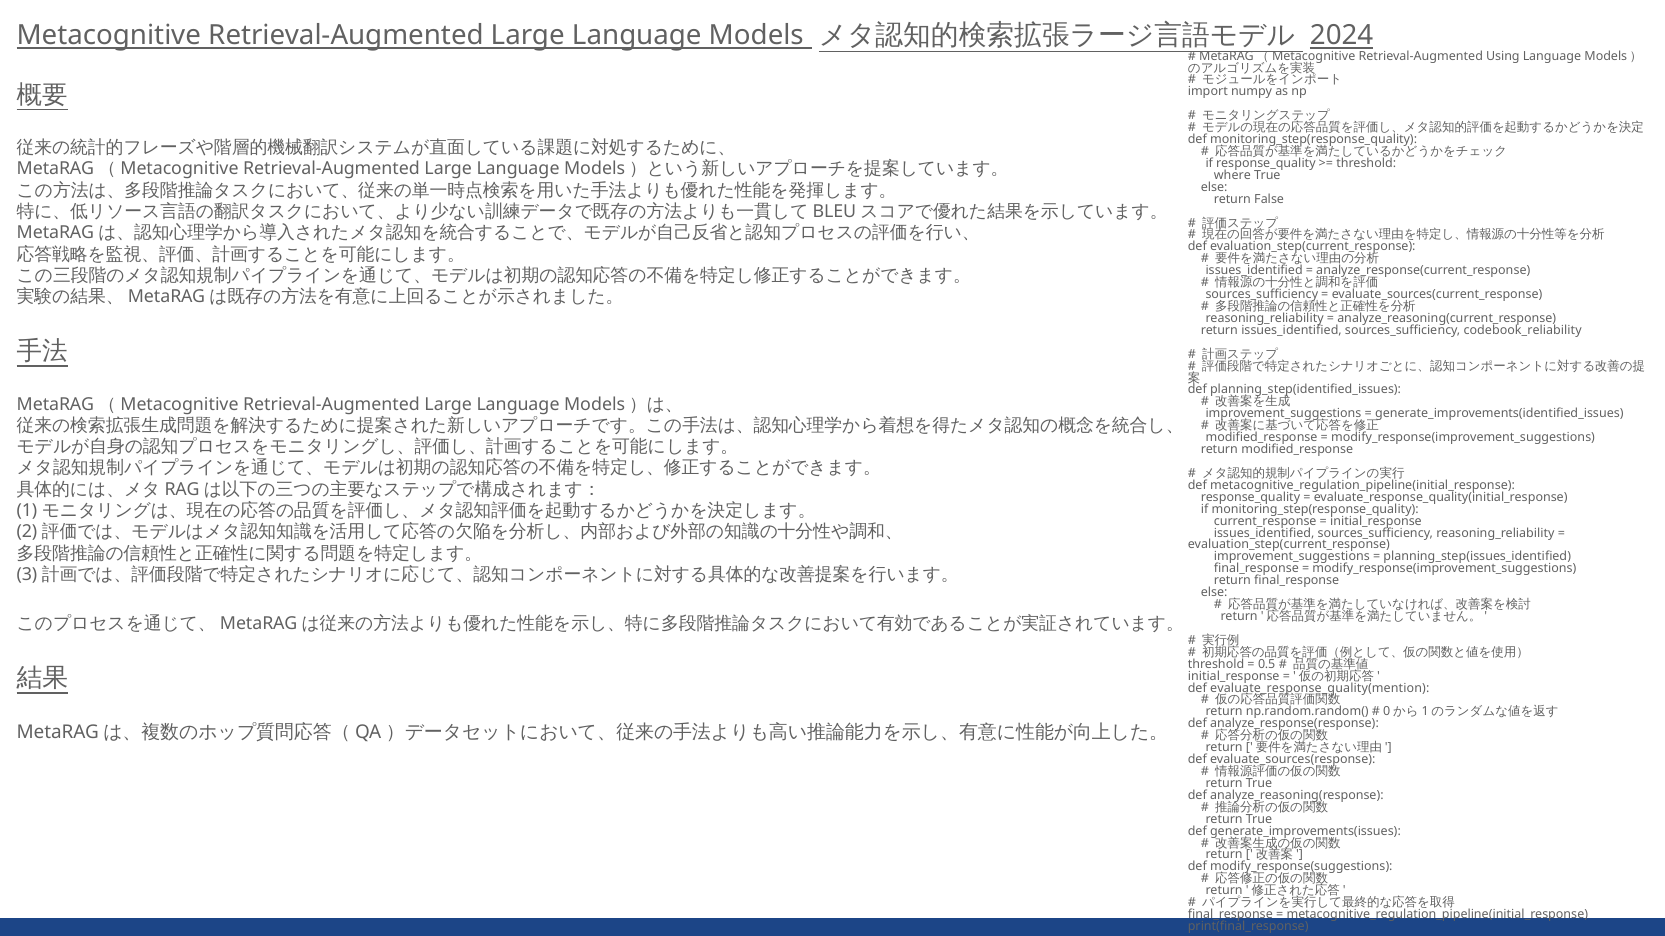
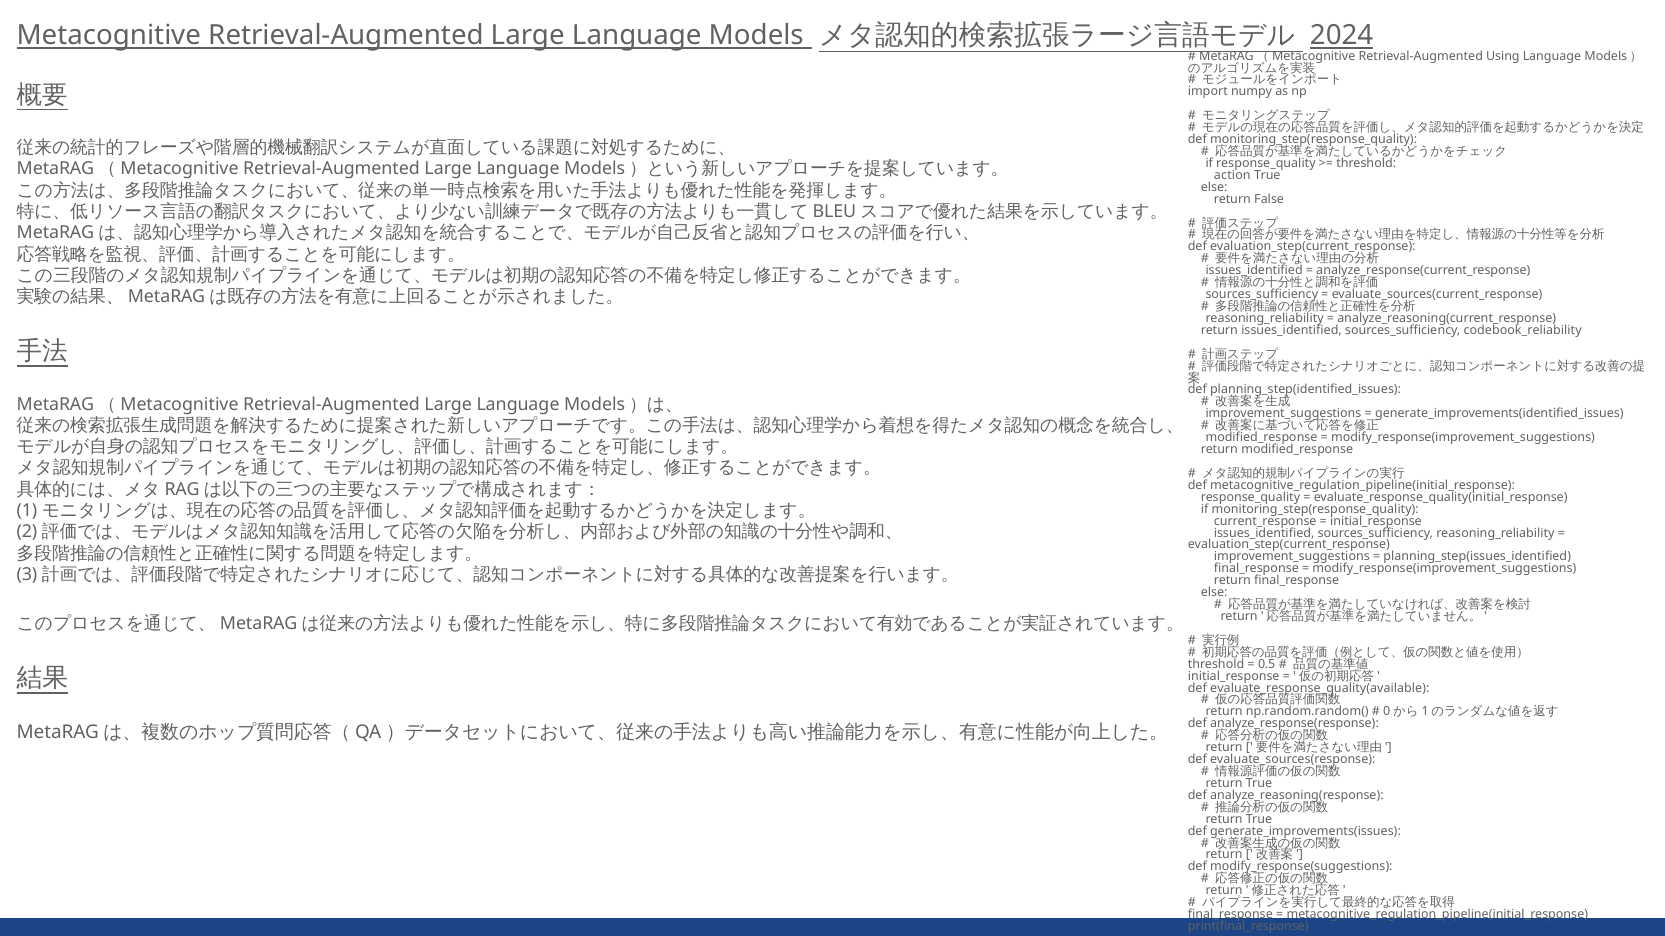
where: where -> action
evaluate_response_quality(mention: evaluate_response_quality(mention -> evaluate_response_quality(available
